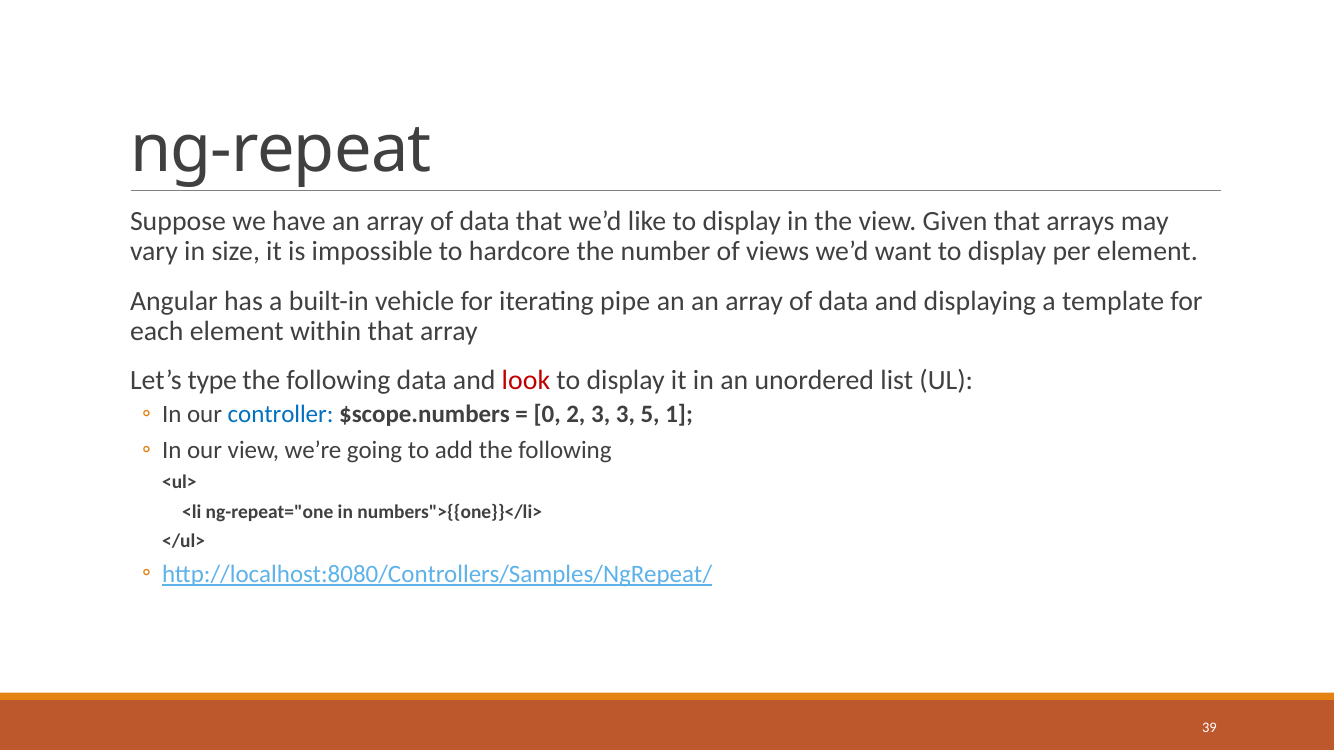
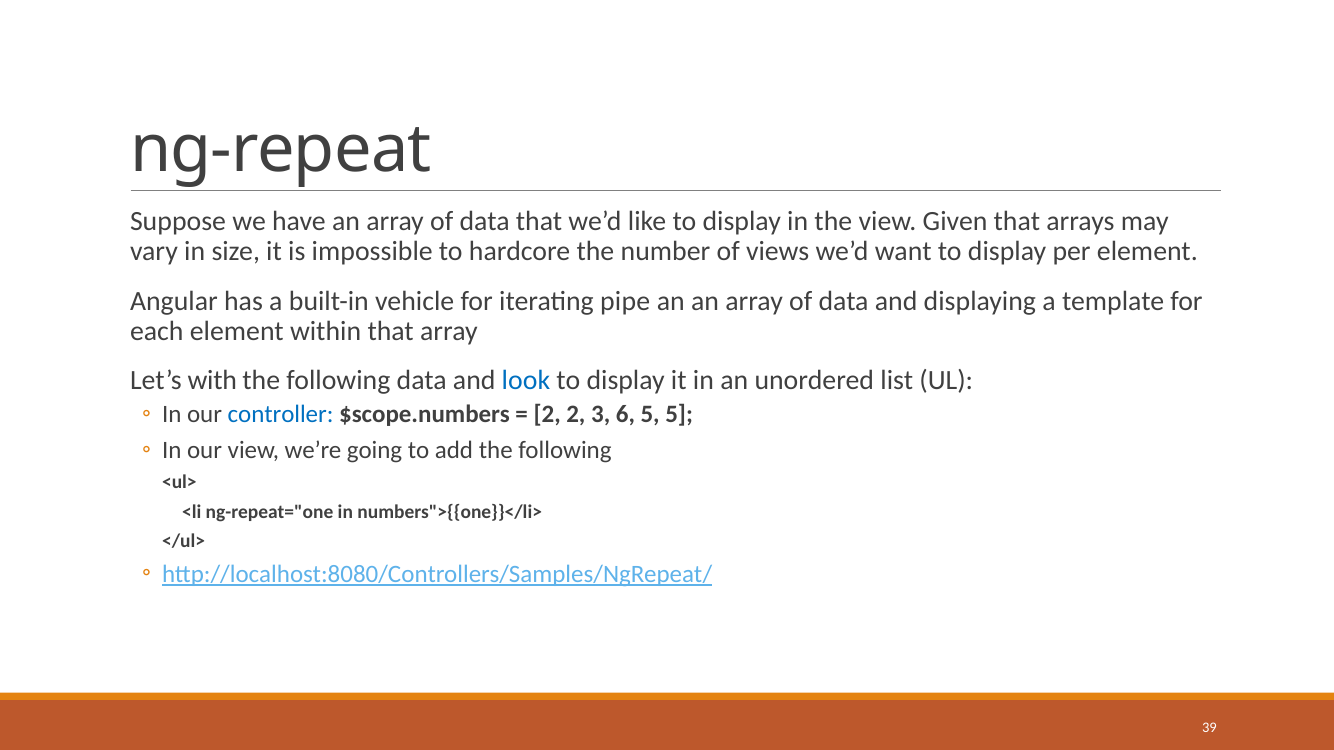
type: type -> with
look colour: red -> blue
0 at (547, 415): 0 -> 2
3 3: 3 -> 6
5 1: 1 -> 5
